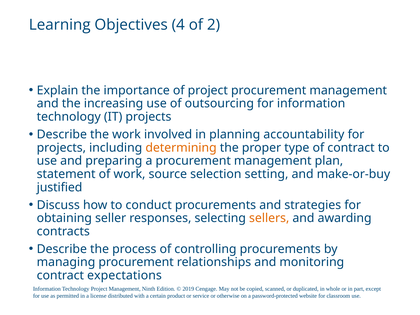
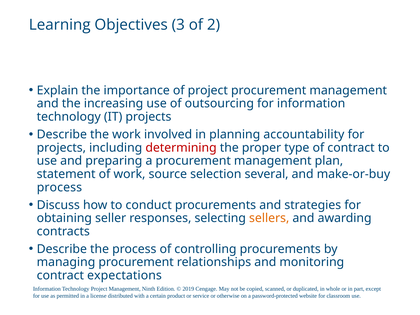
4: 4 -> 3
determining colour: orange -> red
setting: setting -> several
justified at (60, 187): justified -> process
